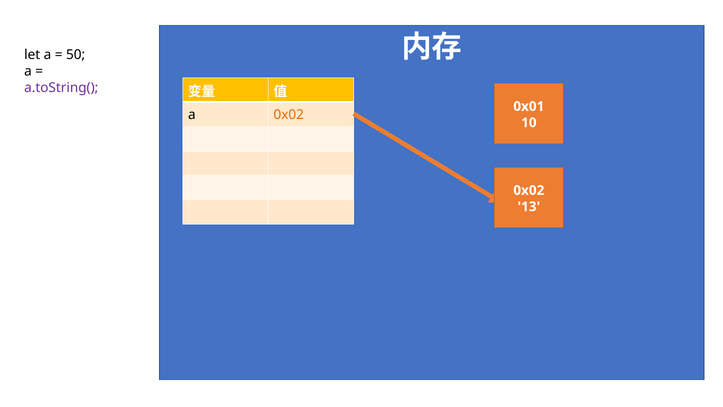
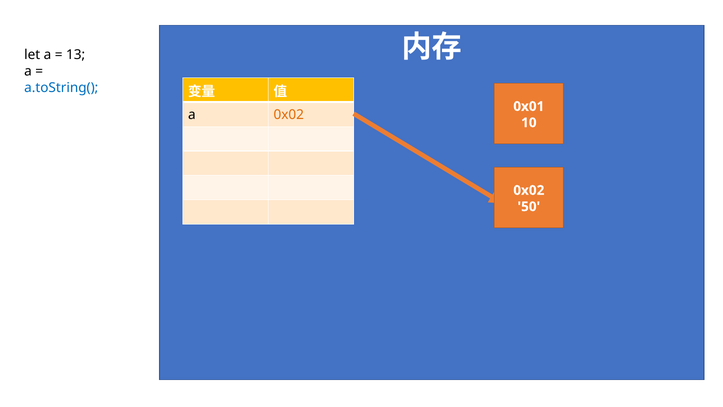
50: 50 -> 13
a.toString( colour: purple -> blue
13: 13 -> 50
